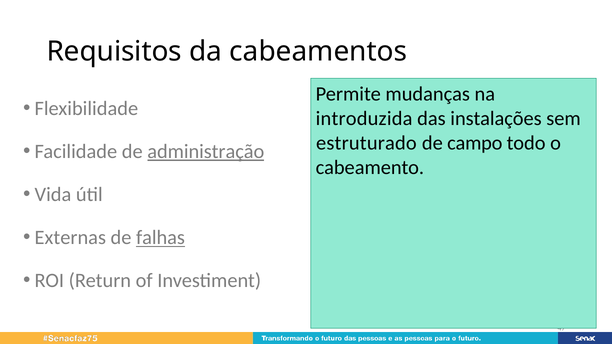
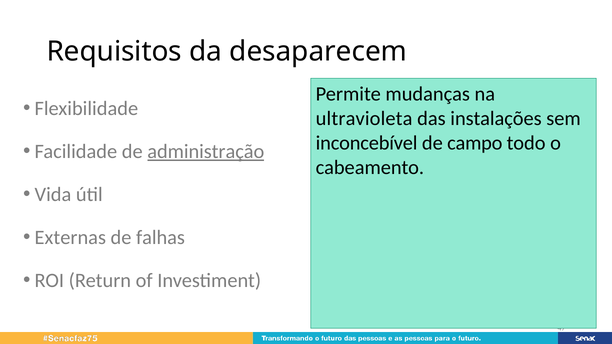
cabeamentos: cabeamentos -> desaparecem
introduzida: introduzida -> ultravioleta
estruturado: estruturado -> inconcebível
falhas underline: present -> none
